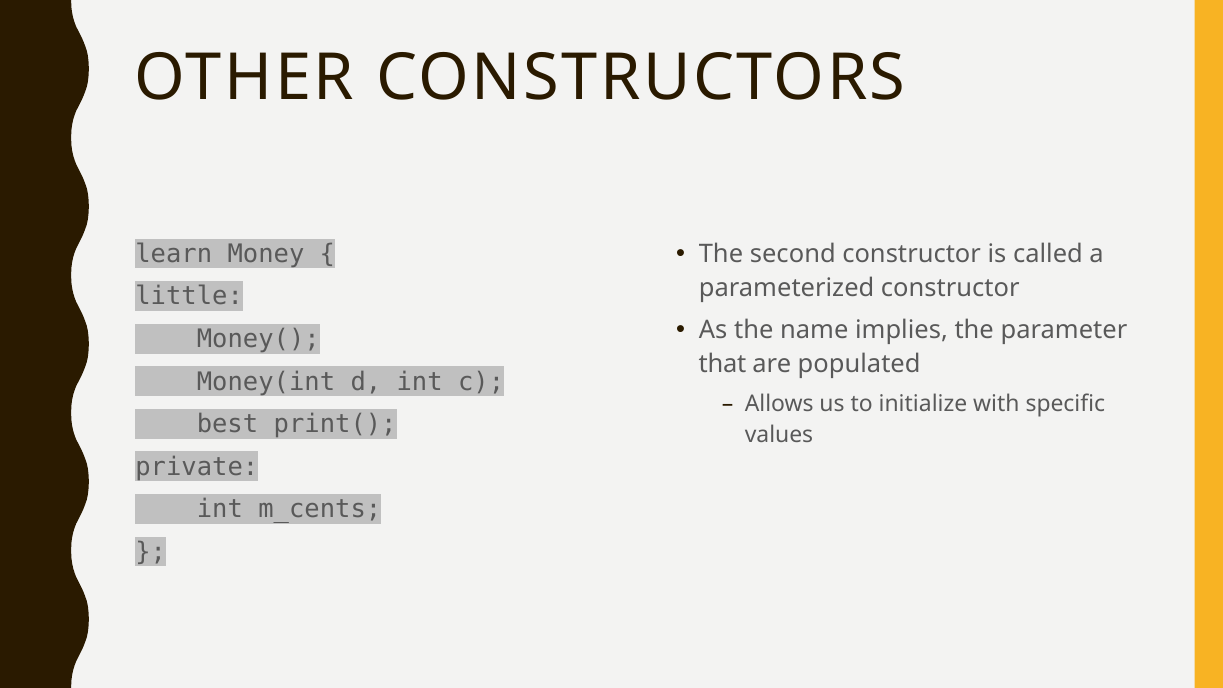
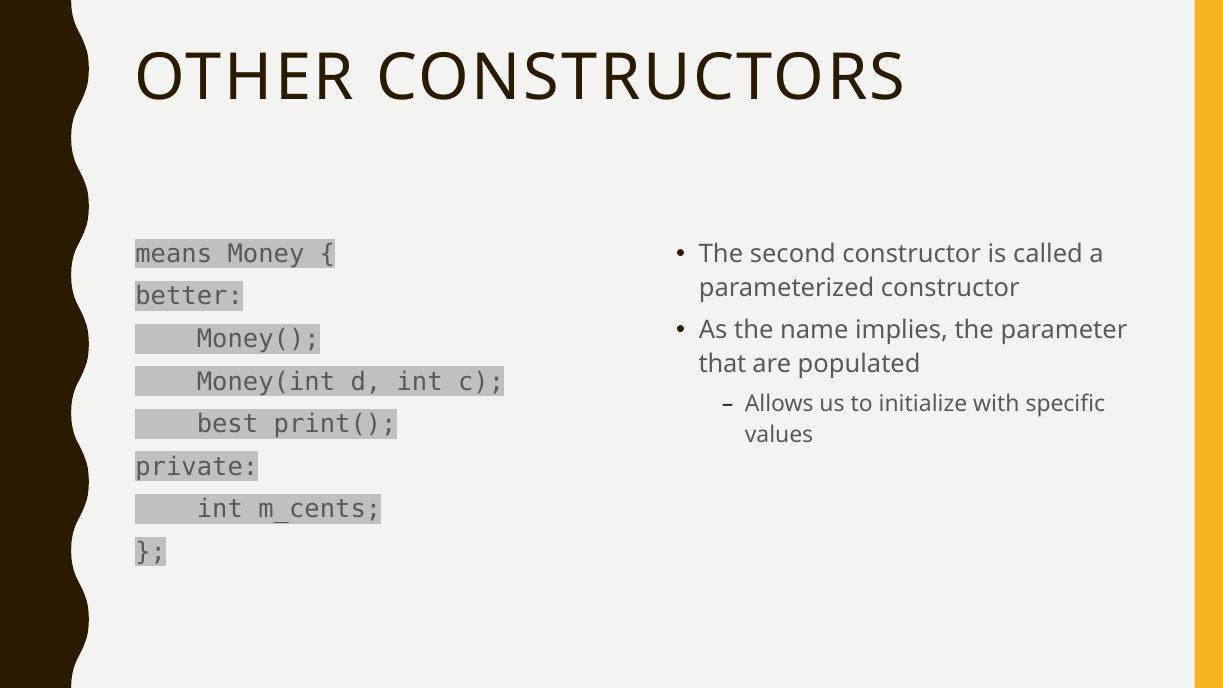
learn: learn -> means
little: little -> better
